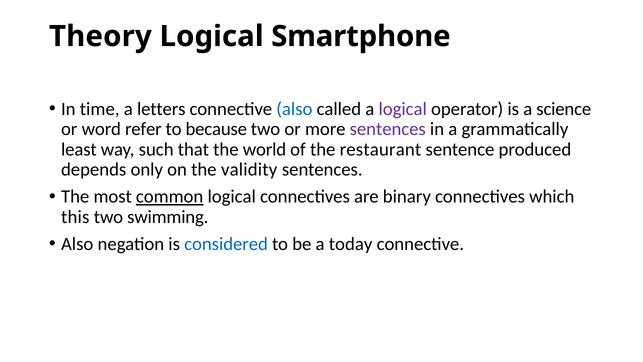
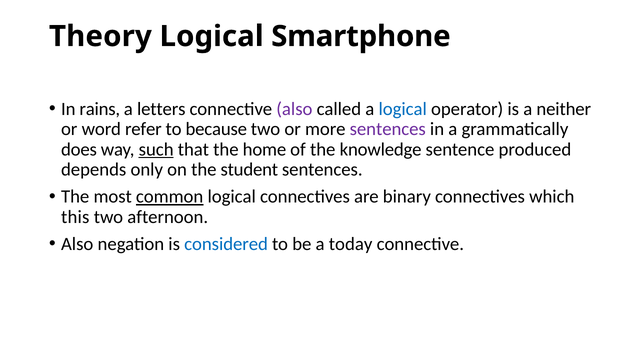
time: time -> rains
also at (294, 109) colour: blue -> purple
logical at (403, 109) colour: purple -> blue
science: science -> neither
least: least -> does
such underline: none -> present
world: world -> home
restaurant: restaurant -> knowledge
validity: validity -> student
swimming: swimming -> afternoon
